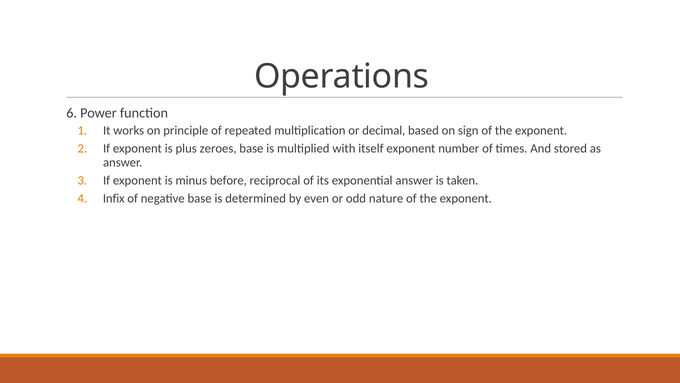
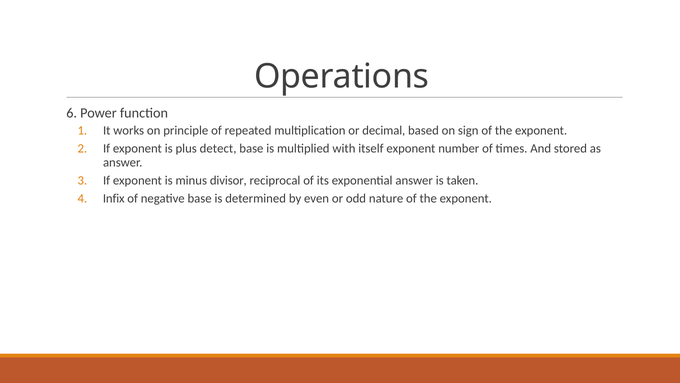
zeroes: zeroes -> detect
before: before -> divisor
